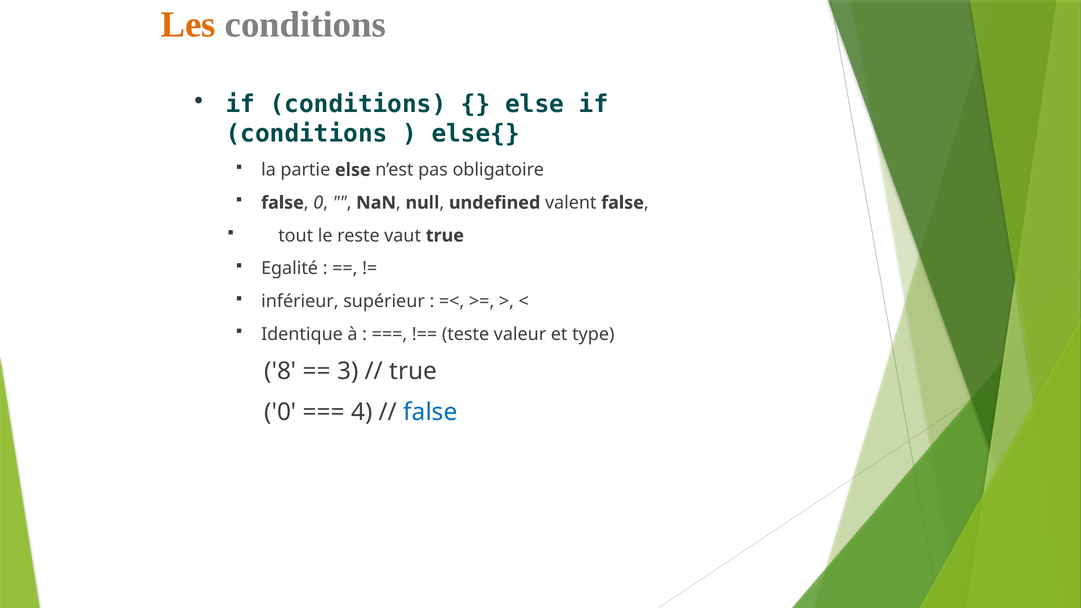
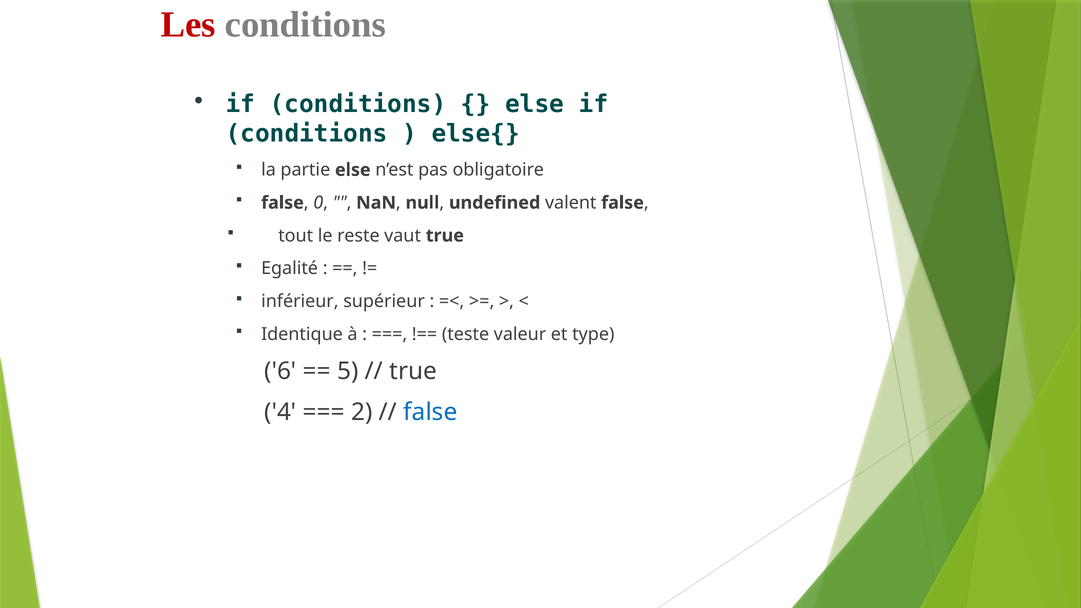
Les colour: orange -> red
8: 8 -> 6
3: 3 -> 5
0 at (280, 412): 0 -> 4
4: 4 -> 2
